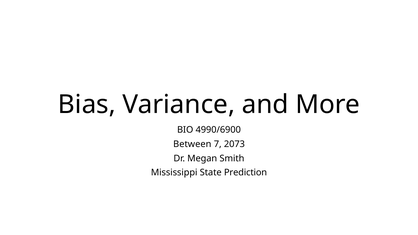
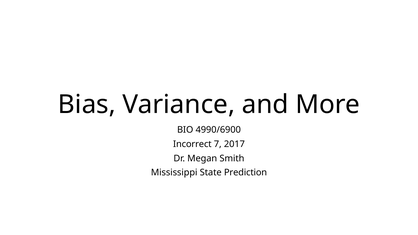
Between: Between -> Incorrect
2073: 2073 -> 2017
